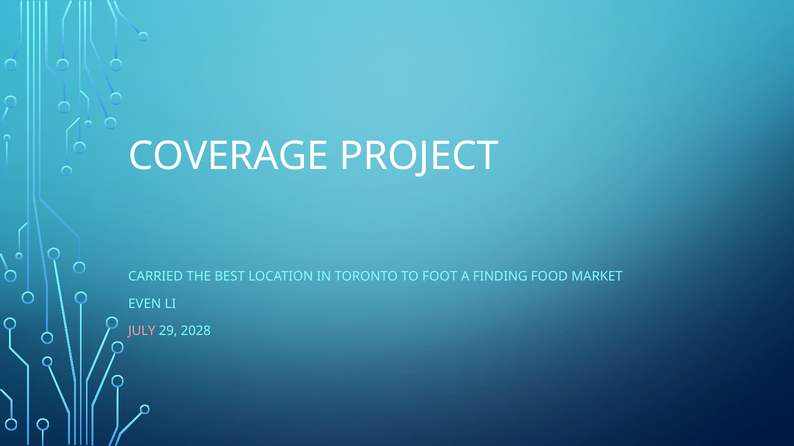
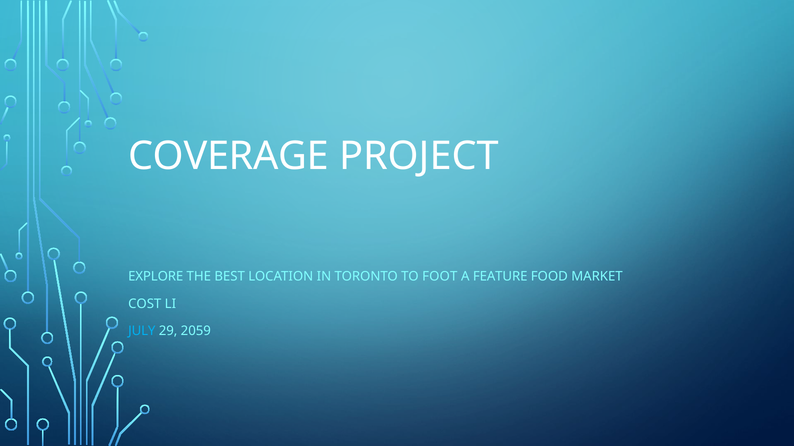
CARRIED: CARRIED -> EXPLORE
FINDING: FINDING -> FEATURE
EVEN: EVEN -> COST
JULY colour: pink -> light blue
2028: 2028 -> 2059
